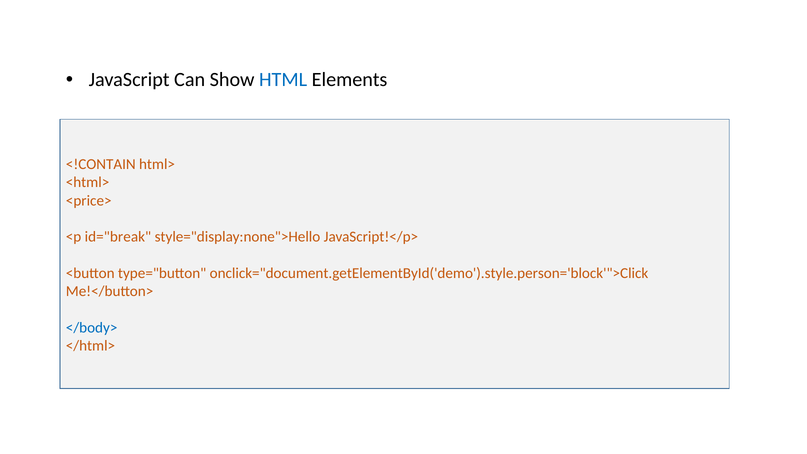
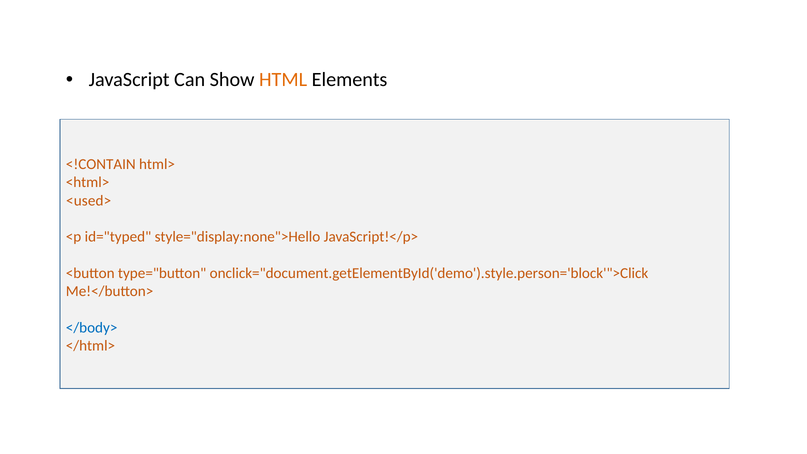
HTML colour: blue -> orange
<price>: <price> -> <used>
id="break: id="break -> id="typed
